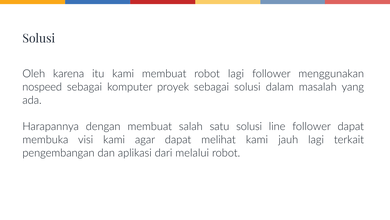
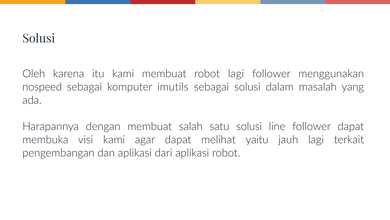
proyek: proyek -> imutils
melihat kami: kami -> yaitu
dari melalui: melalui -> aplikasi
